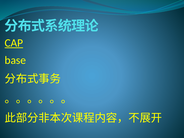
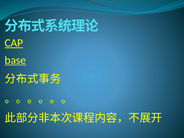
base underline: none -> present
